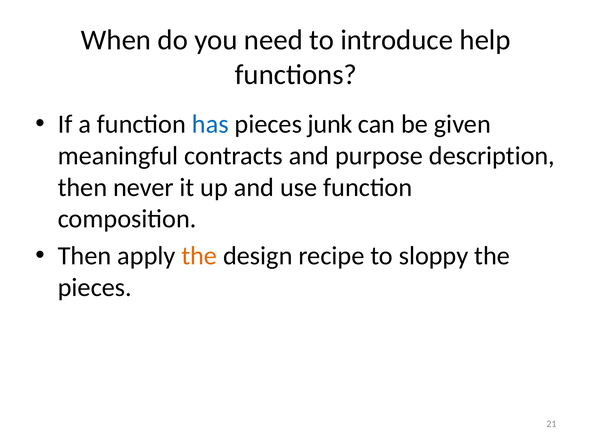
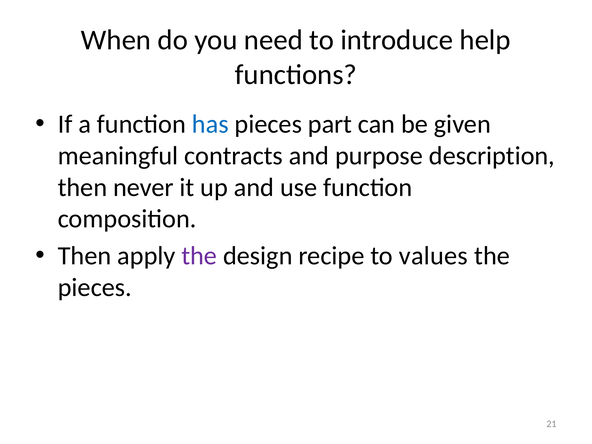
junk: junk -> part
the at (199, 256) colour: orange -> purple
sloppy: sloppy -> values
